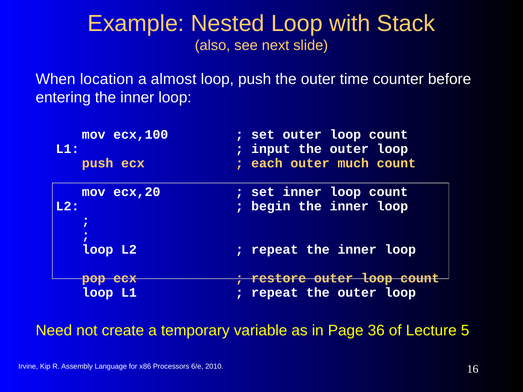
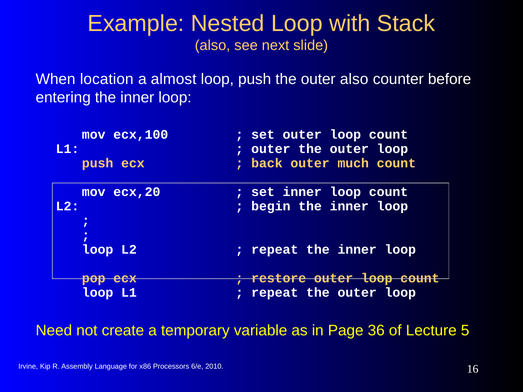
outer time: time -> also
input at (271, 149): input -> outer
each: each -> back
